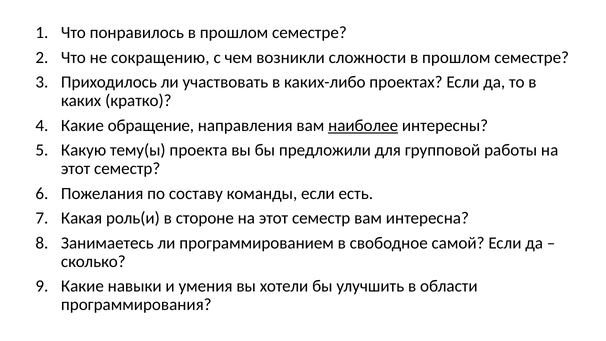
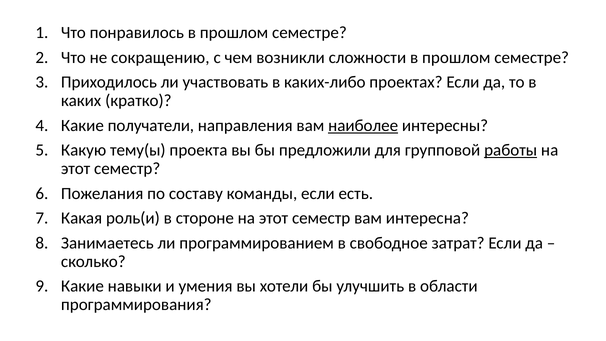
обращение: обращение -> получатели
работы underline: none -> present
самой: самой -> затрат
